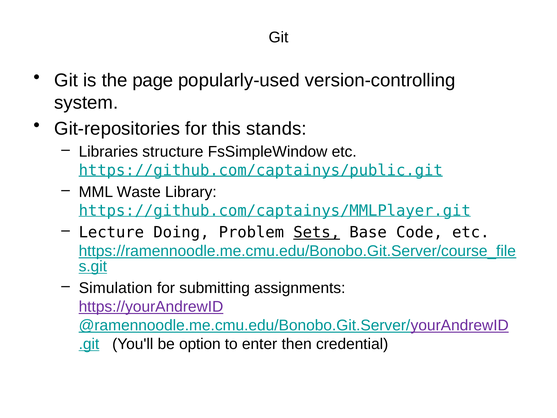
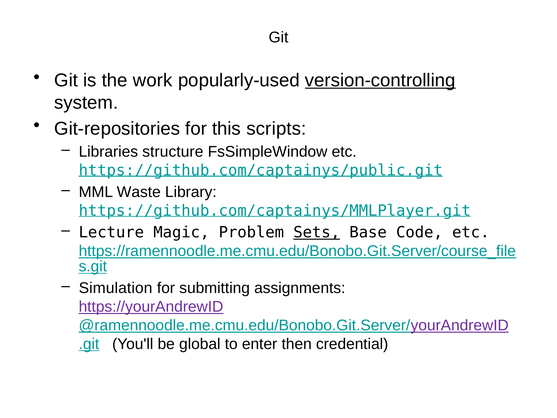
page: page -> work
version-controlling underline: none -> present
stands: stands -> scripts
Doing: Doing -> Magic
option: option -> global
